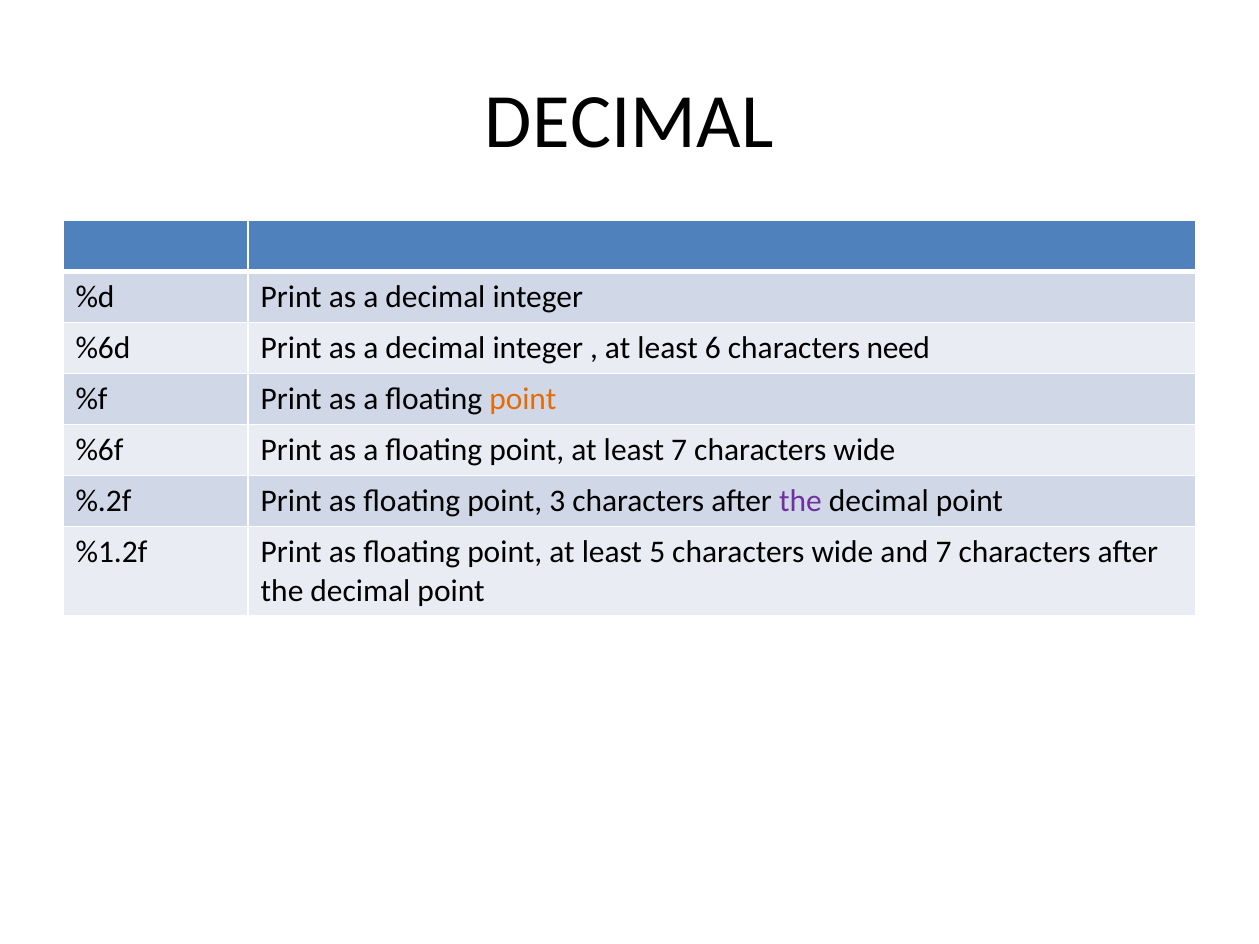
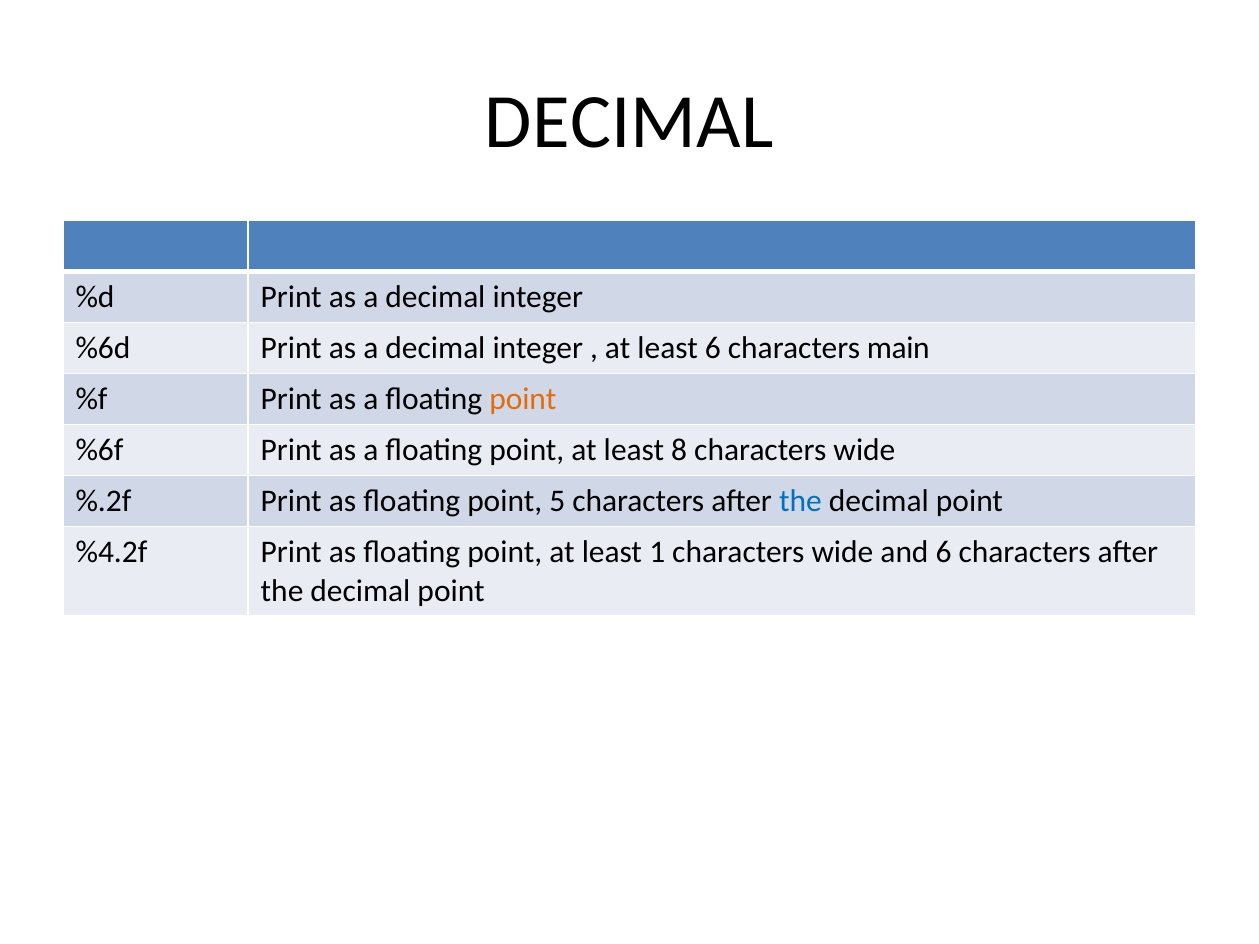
need: need -> main
least 7: 7 -> 8
3: 3 -> 5
the at (800, 501) colour: purple -> blue
%1.2f: %1.2f -> %4.2f
5: 5 -> 1
and 7: 7 -> 6
